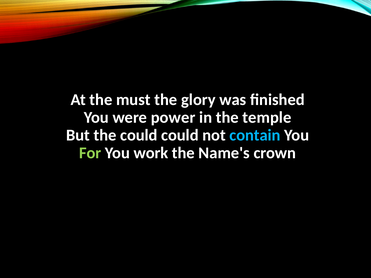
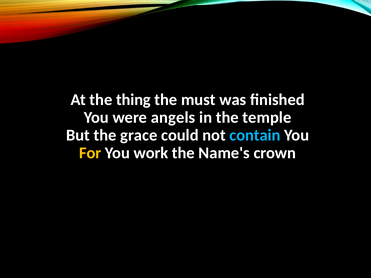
must: must -> thing
glory: glory -> must
power: power -> angels
the could: could -> grace
For colour: light green -> yellow
